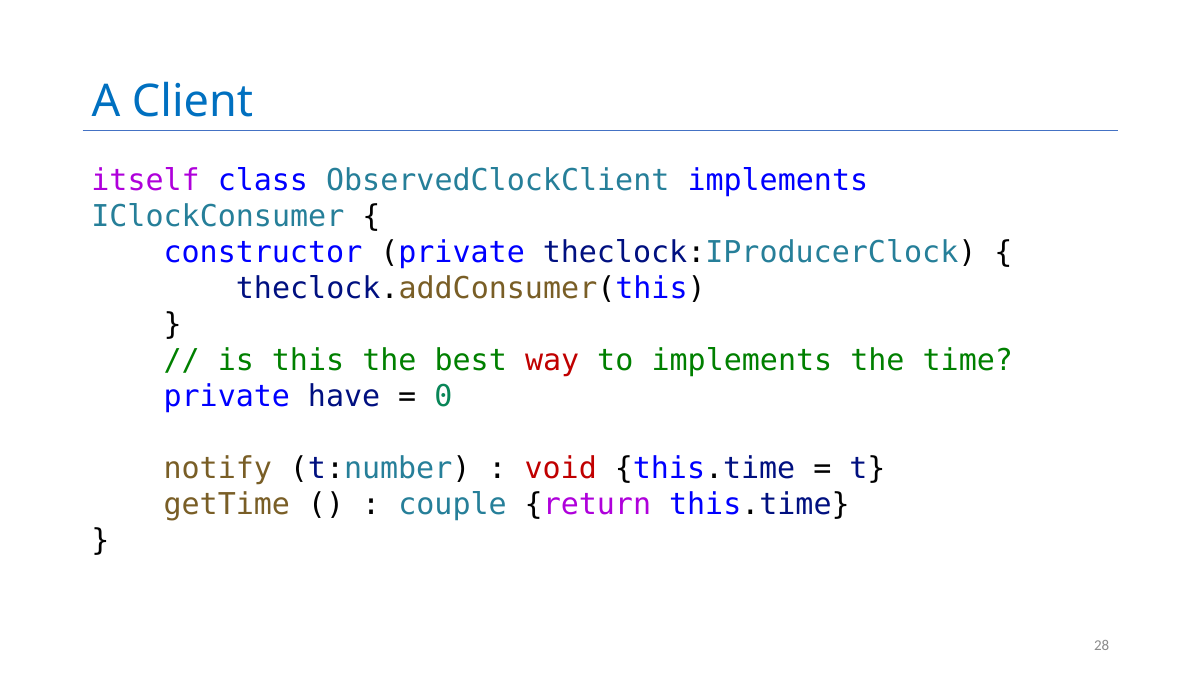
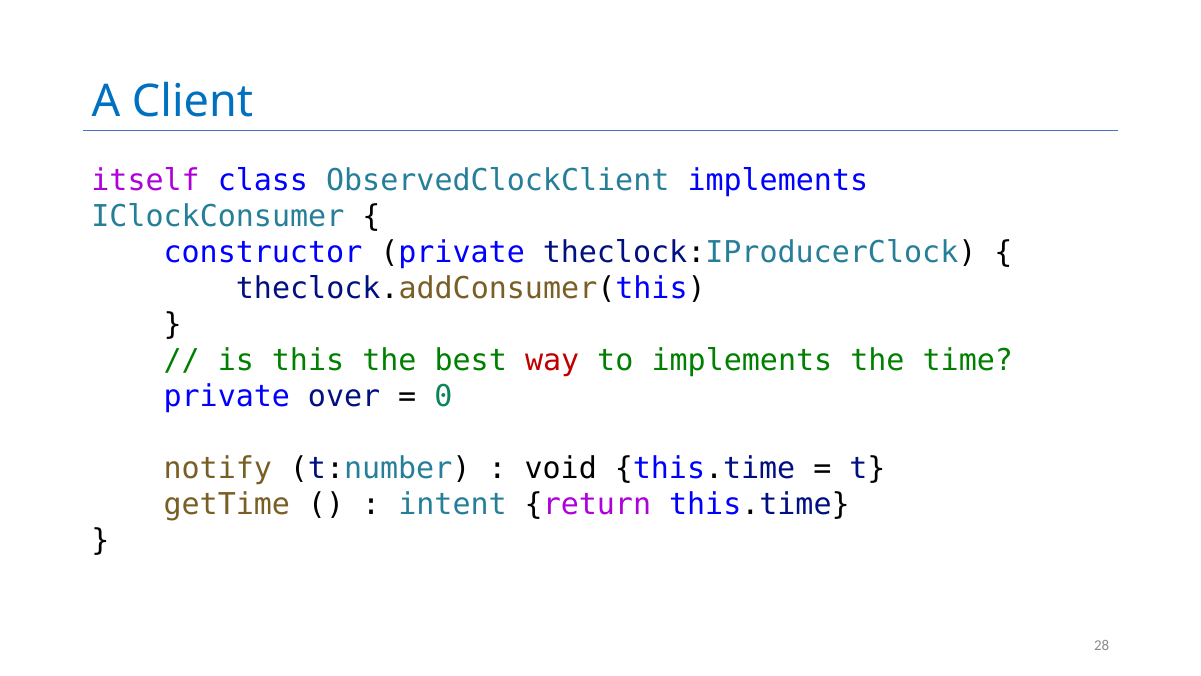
have: have -> over
void colour: red -> black
couple: couple -> intent
